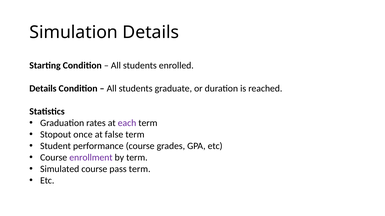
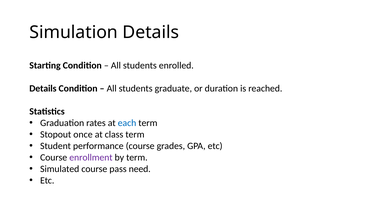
each colour: purple -> blue
false: false -> class
pass term: term -> need
